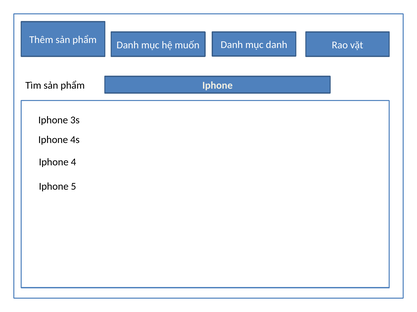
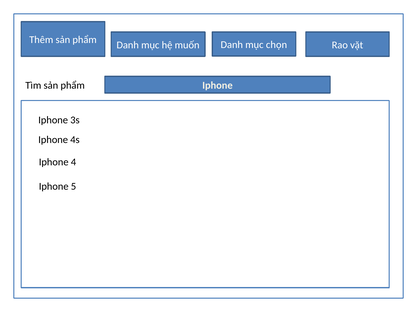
mục danh: danh -> chọn
